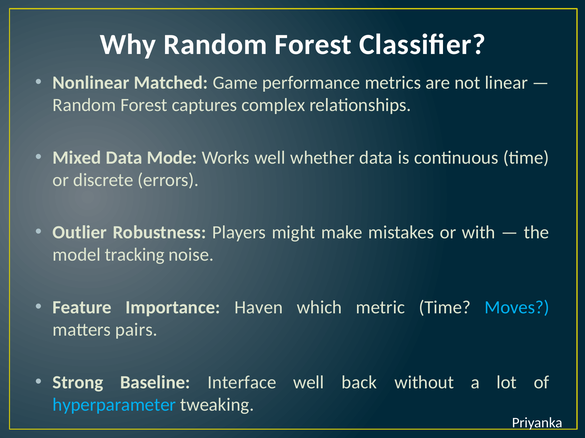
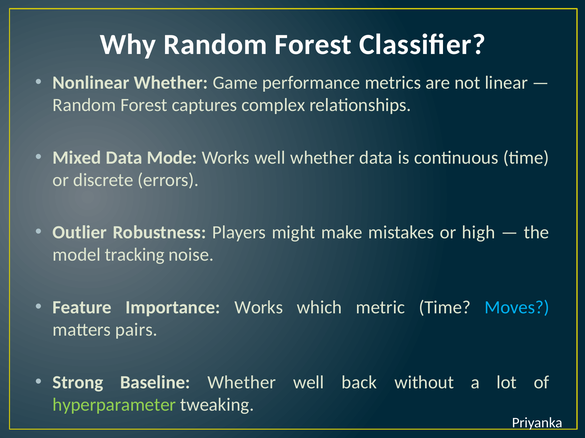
Nonlinear Matched: Matched -> Whether
with: with -> high
Importance Haven: Haven -> Works
Baseline Interface: Interface -> Whether
hyperparameter colour: light blue -> light green
